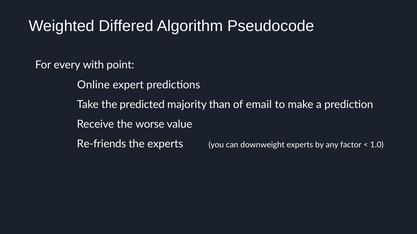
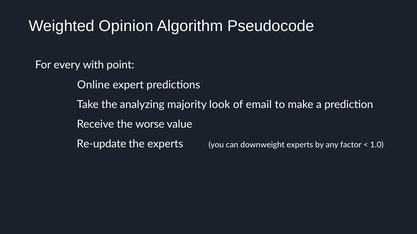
Differed: Differed -> Opinion
predicted: predicted -> analyzing
than: than -> look
Re-friends: Re-friends -> Re-update
